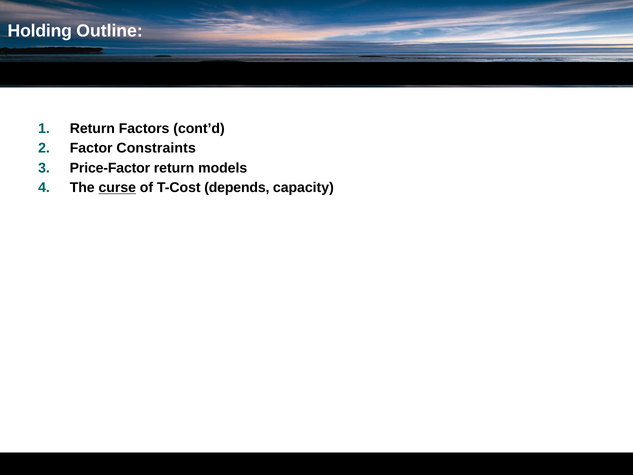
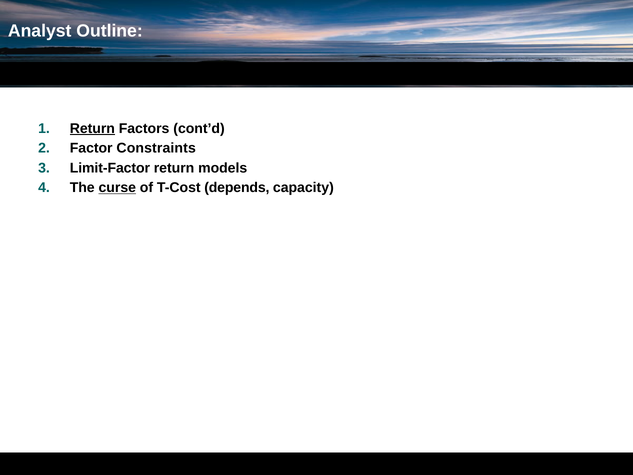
Holding: Holding -> Analyst
Return at (92, 129) underline: none -> present
Price-Factor: Price-Factor -> Limit-Factor
